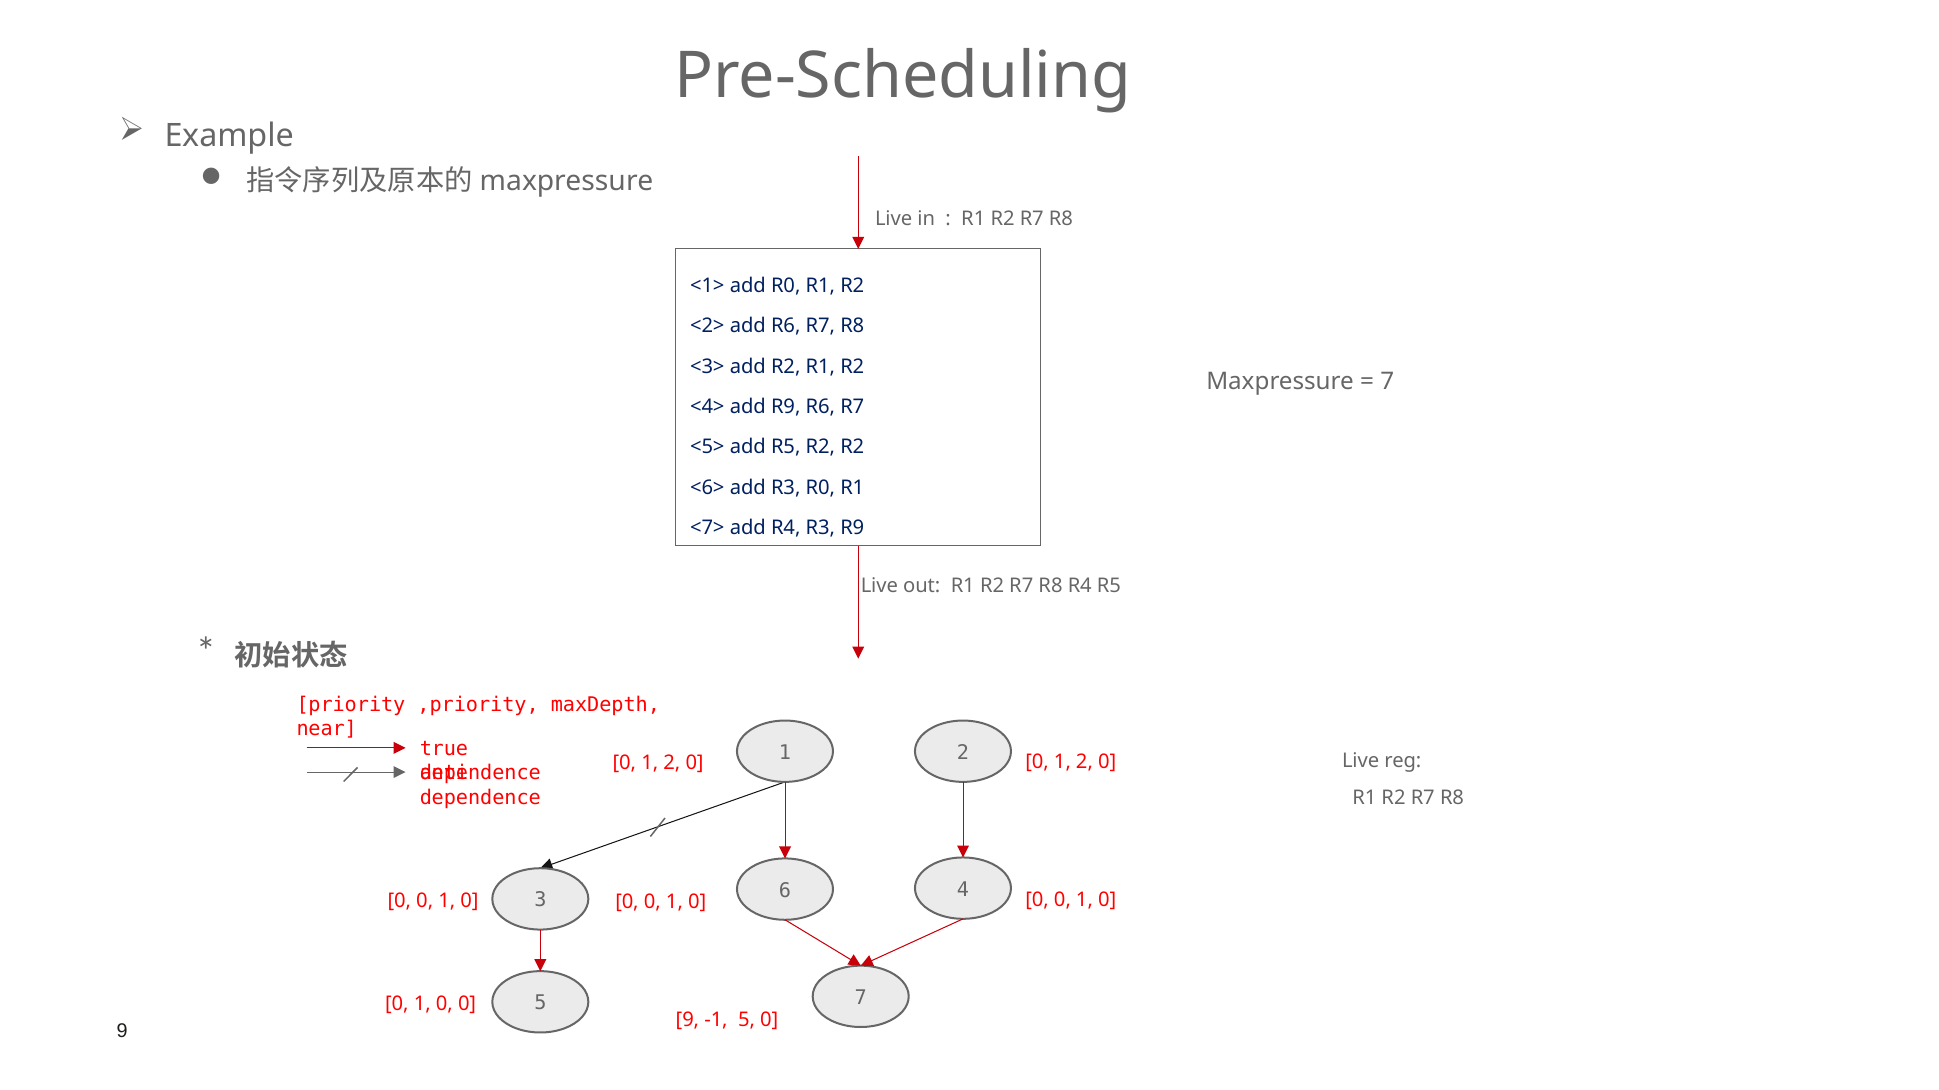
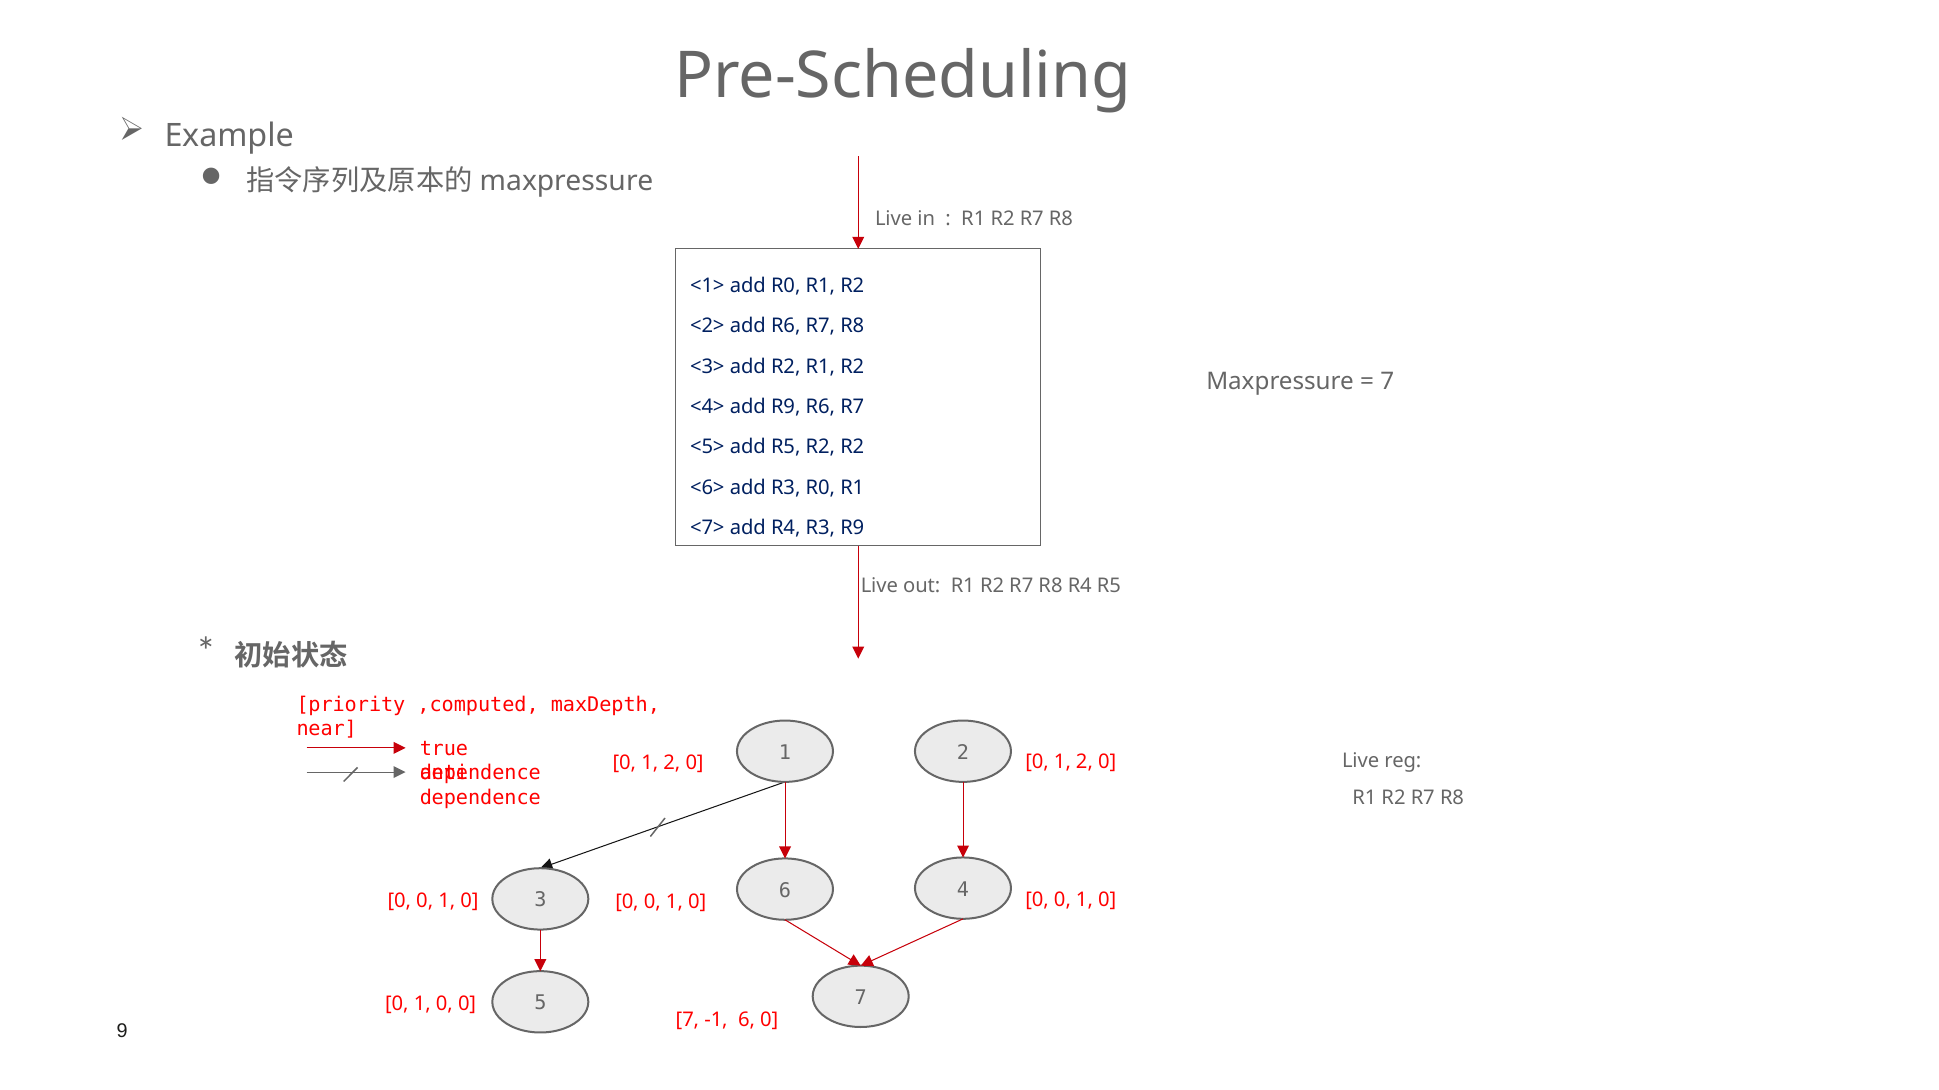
,priority: ,priority -> ,computed
9 at (687, 1020): 9 -> 7
-1 5: 5 -> 6
